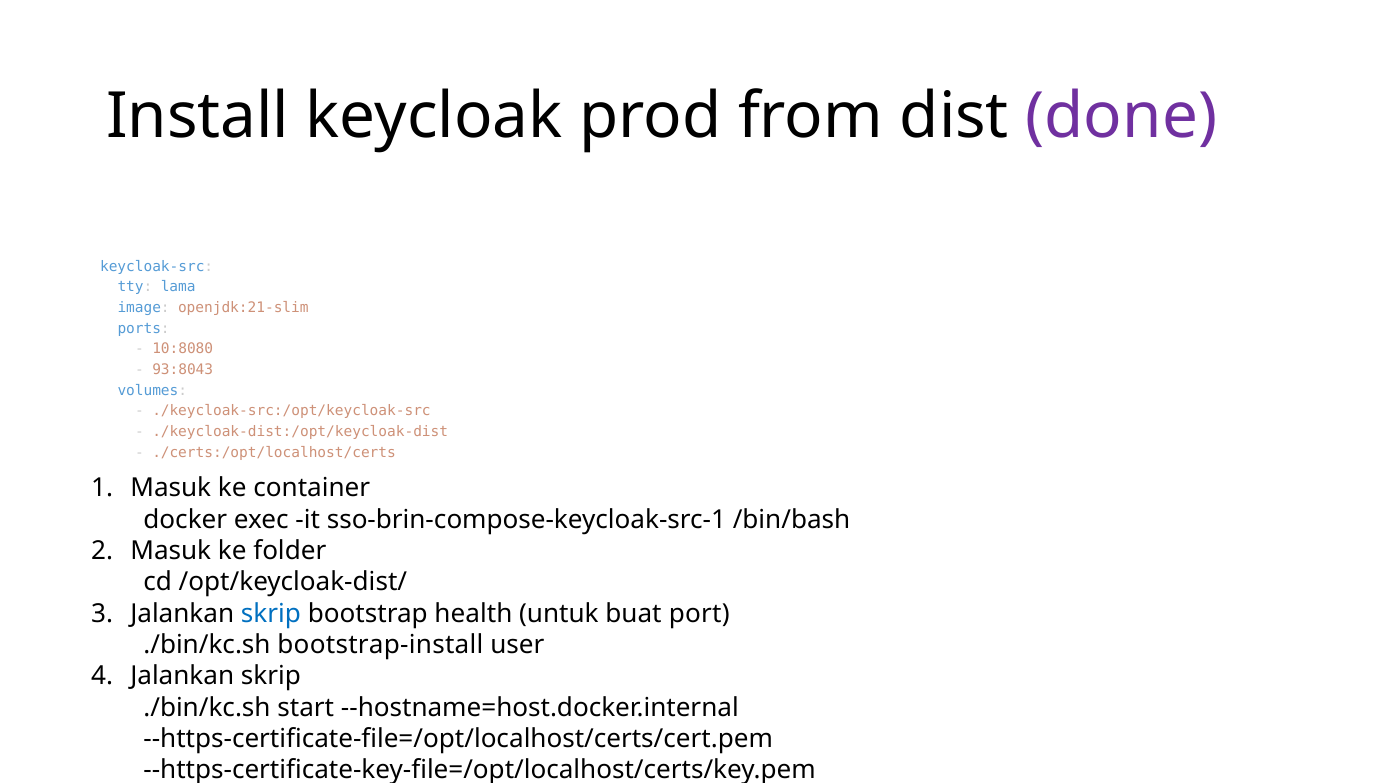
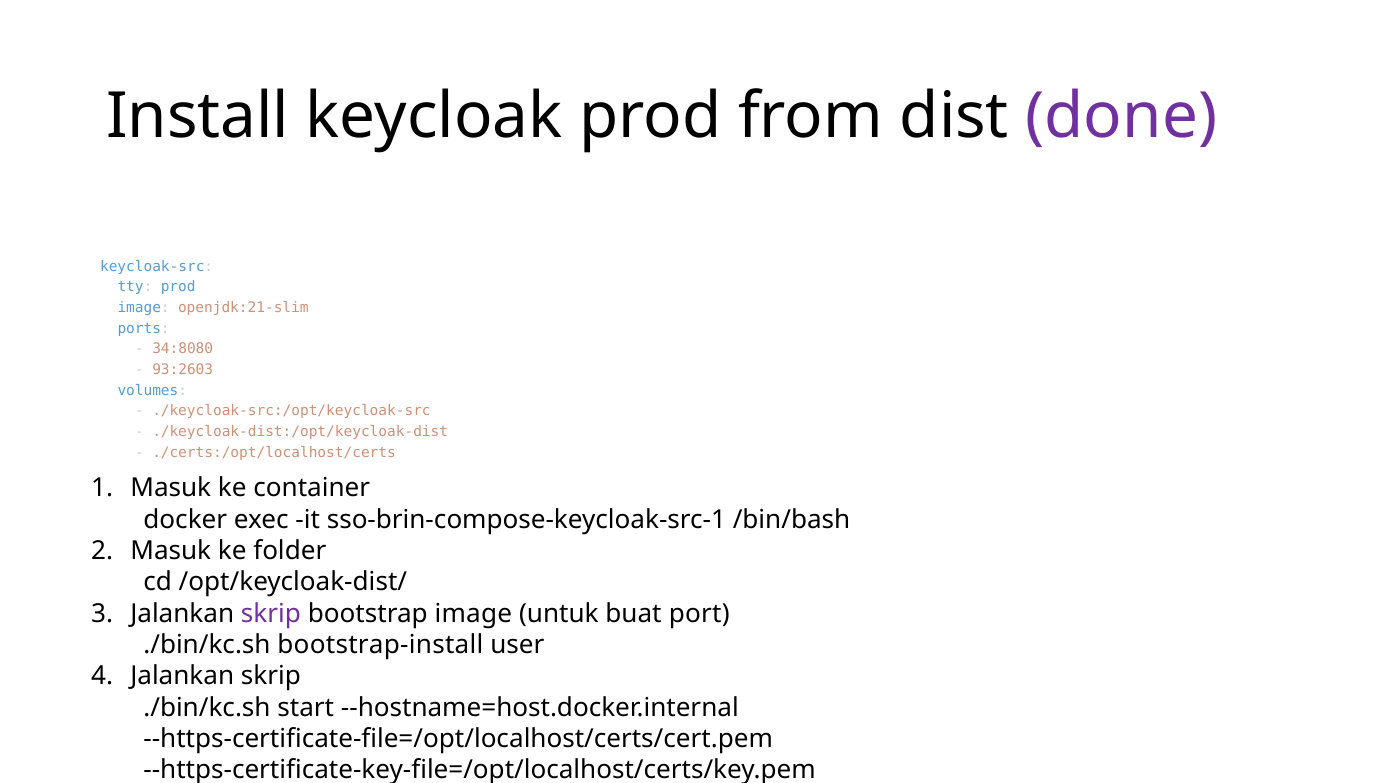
tty lama: lama -> prod
10:8080: 10:8080 -> 34:8080
93:8043: 93:8043 -> 93:2603
skrip at (271, 613) colour: blue -> purple
bootstrap health: health -> image
